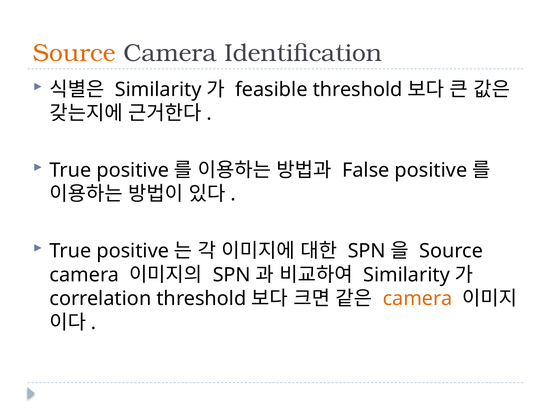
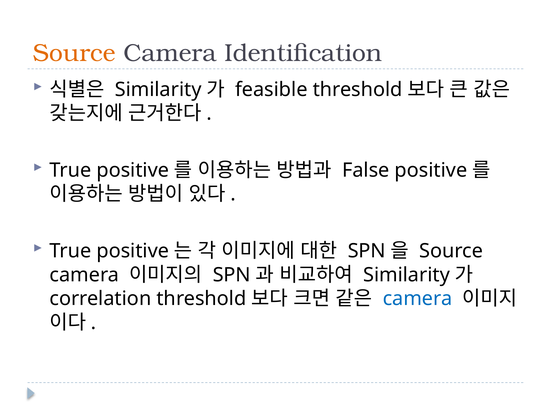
camera at (418, 299) colour: orange -> blue
